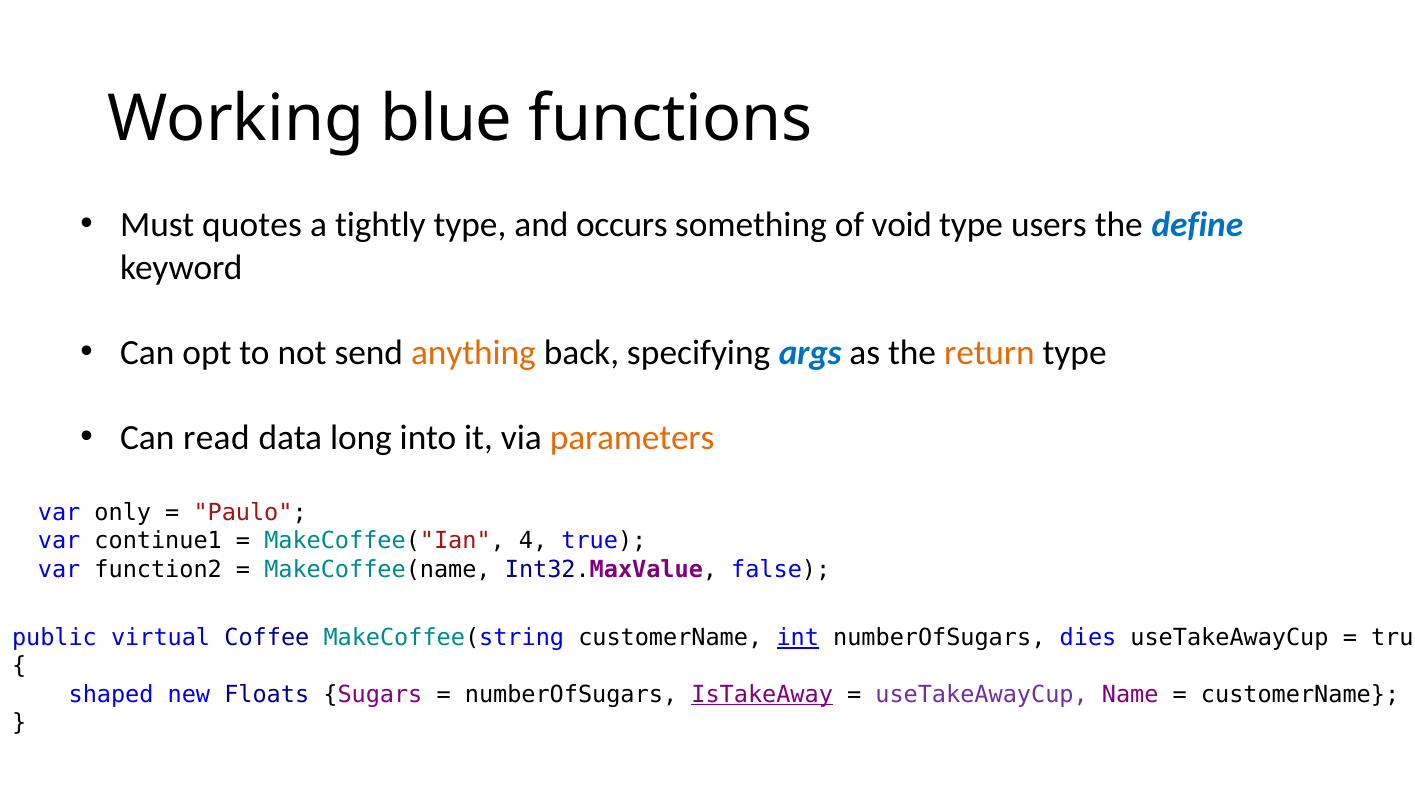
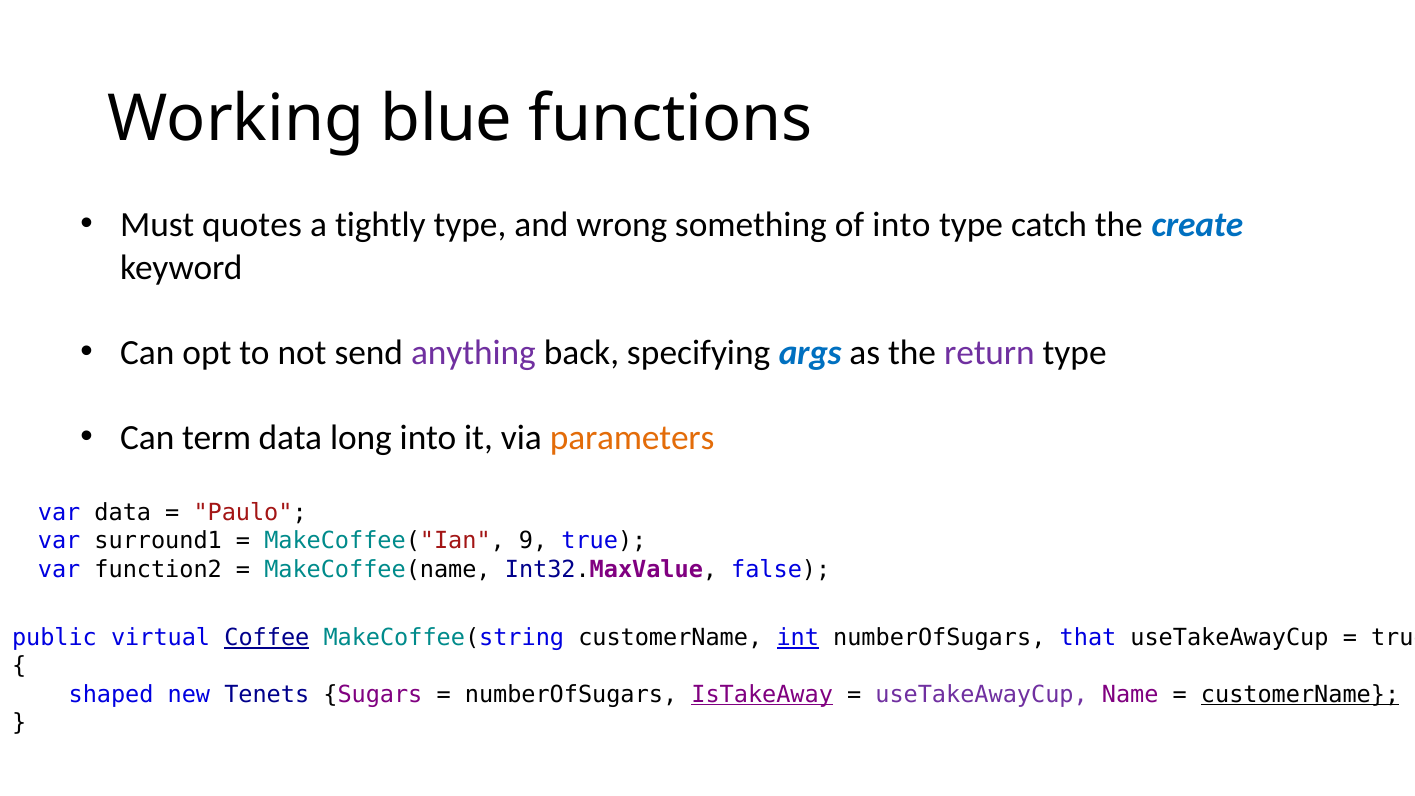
occurs: occurs -> wrong
of void: void -> into
users: users -> catch
define: define -> create
anything colour: orange -> purple
return colour: orange -> purple
read: read -> term
var only: only -> data
continue1: continue1 -> surround1
4: 4 -> 9
Coffee underline: none -> present
dies: dies -> that
Floats: Floats -> Tenets
customerName at (1300, 694) underline: none -> present
